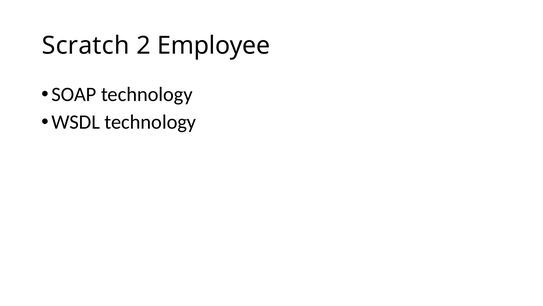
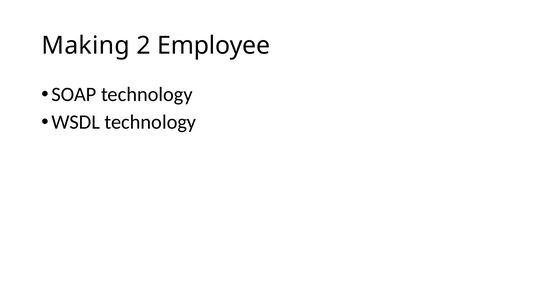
Scratch: Scratch -> Making
